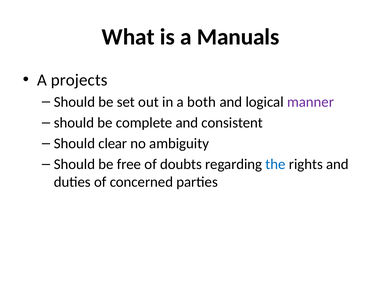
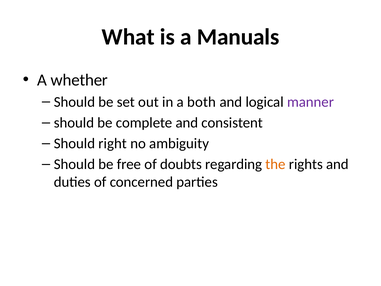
projects: projects -> whether
clear: clear -> right
the colour: blue -> orange
